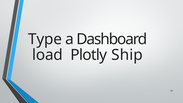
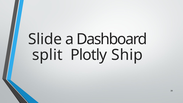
Type: Type -> Slide
load: load -> split
